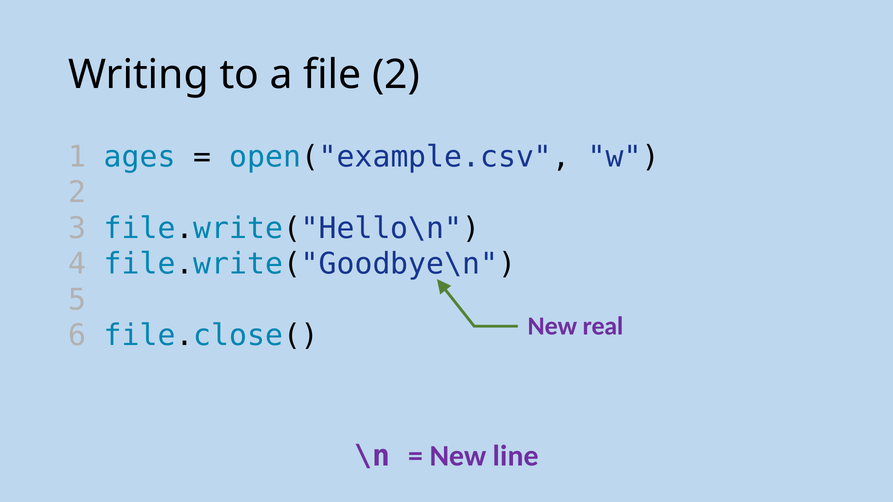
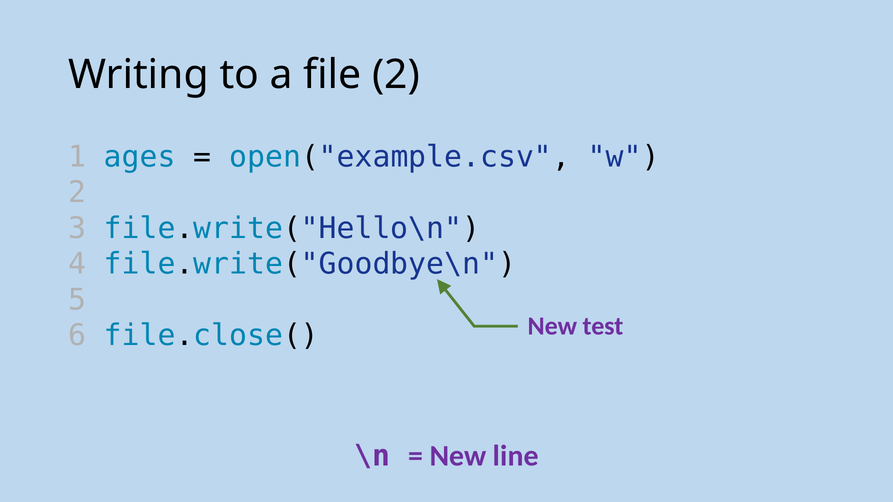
real: real -> test
